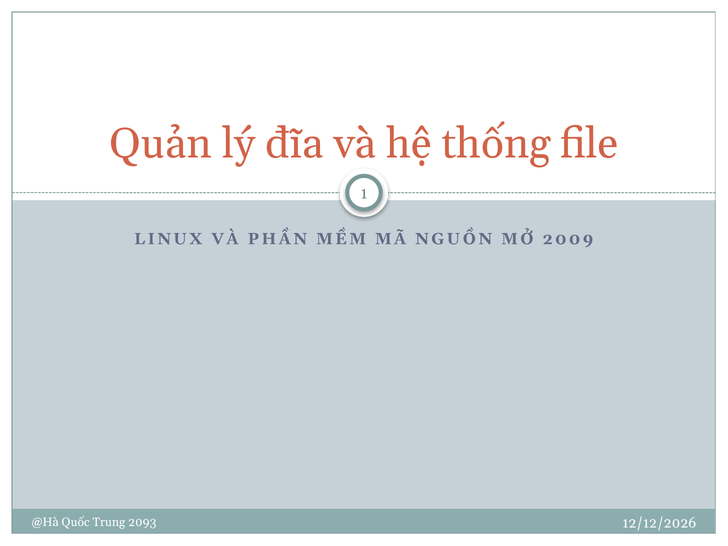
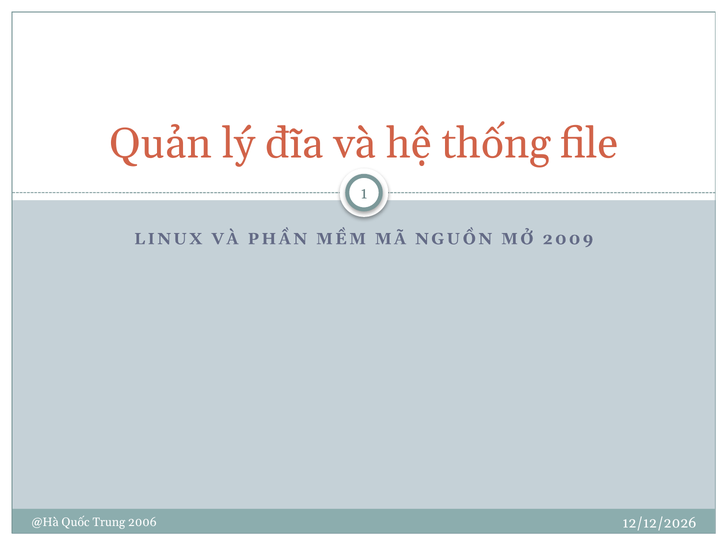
2093: 2093 -> 2006
